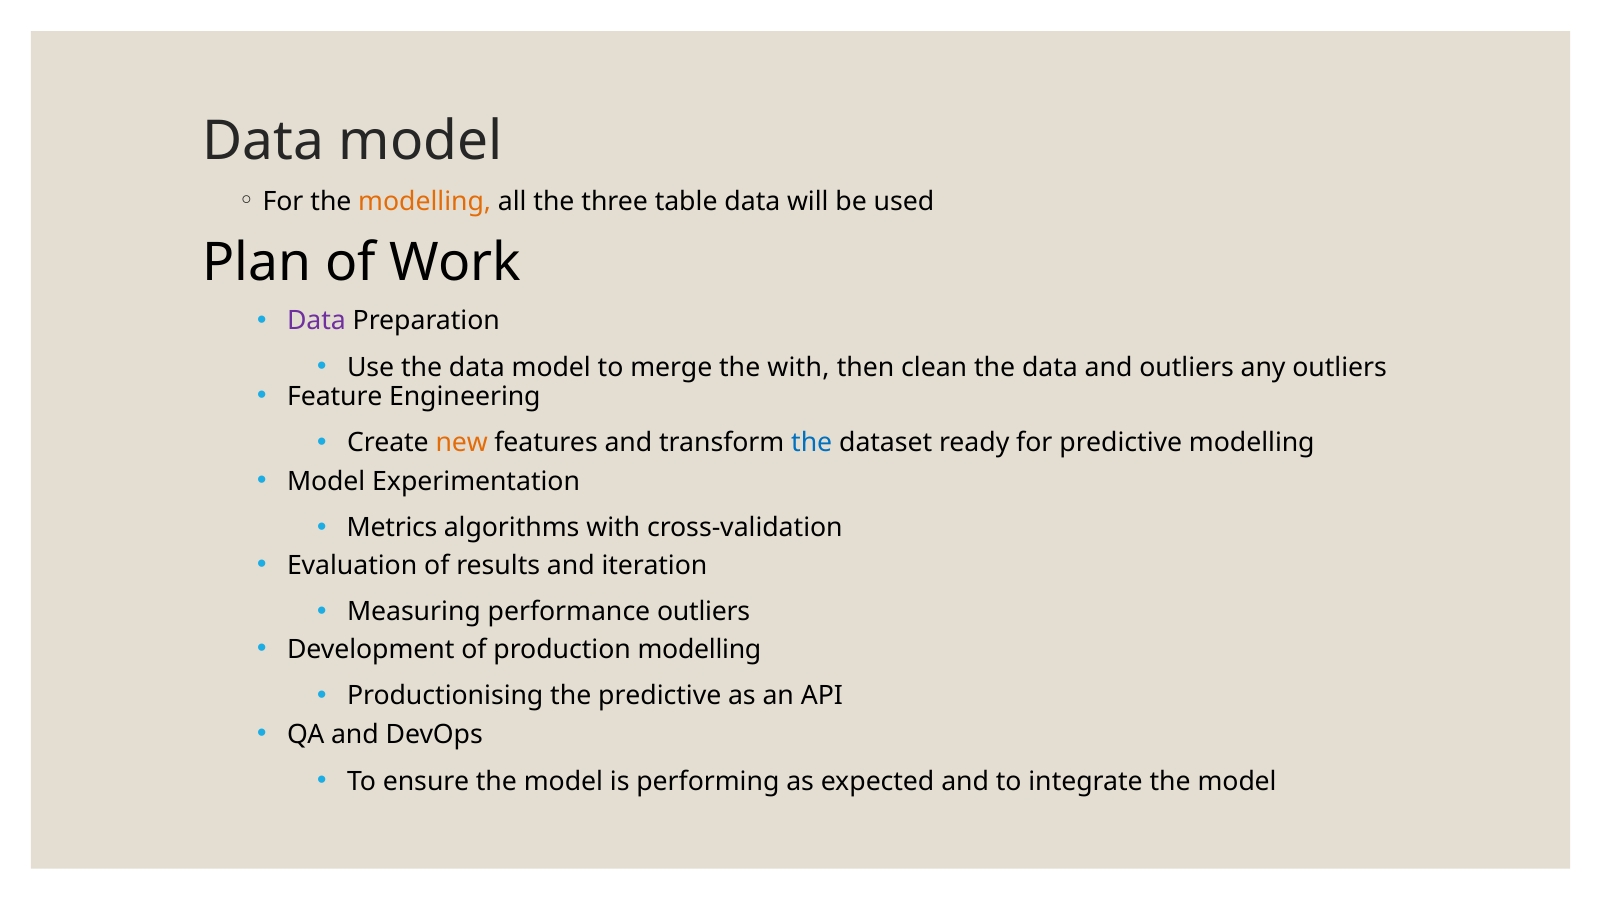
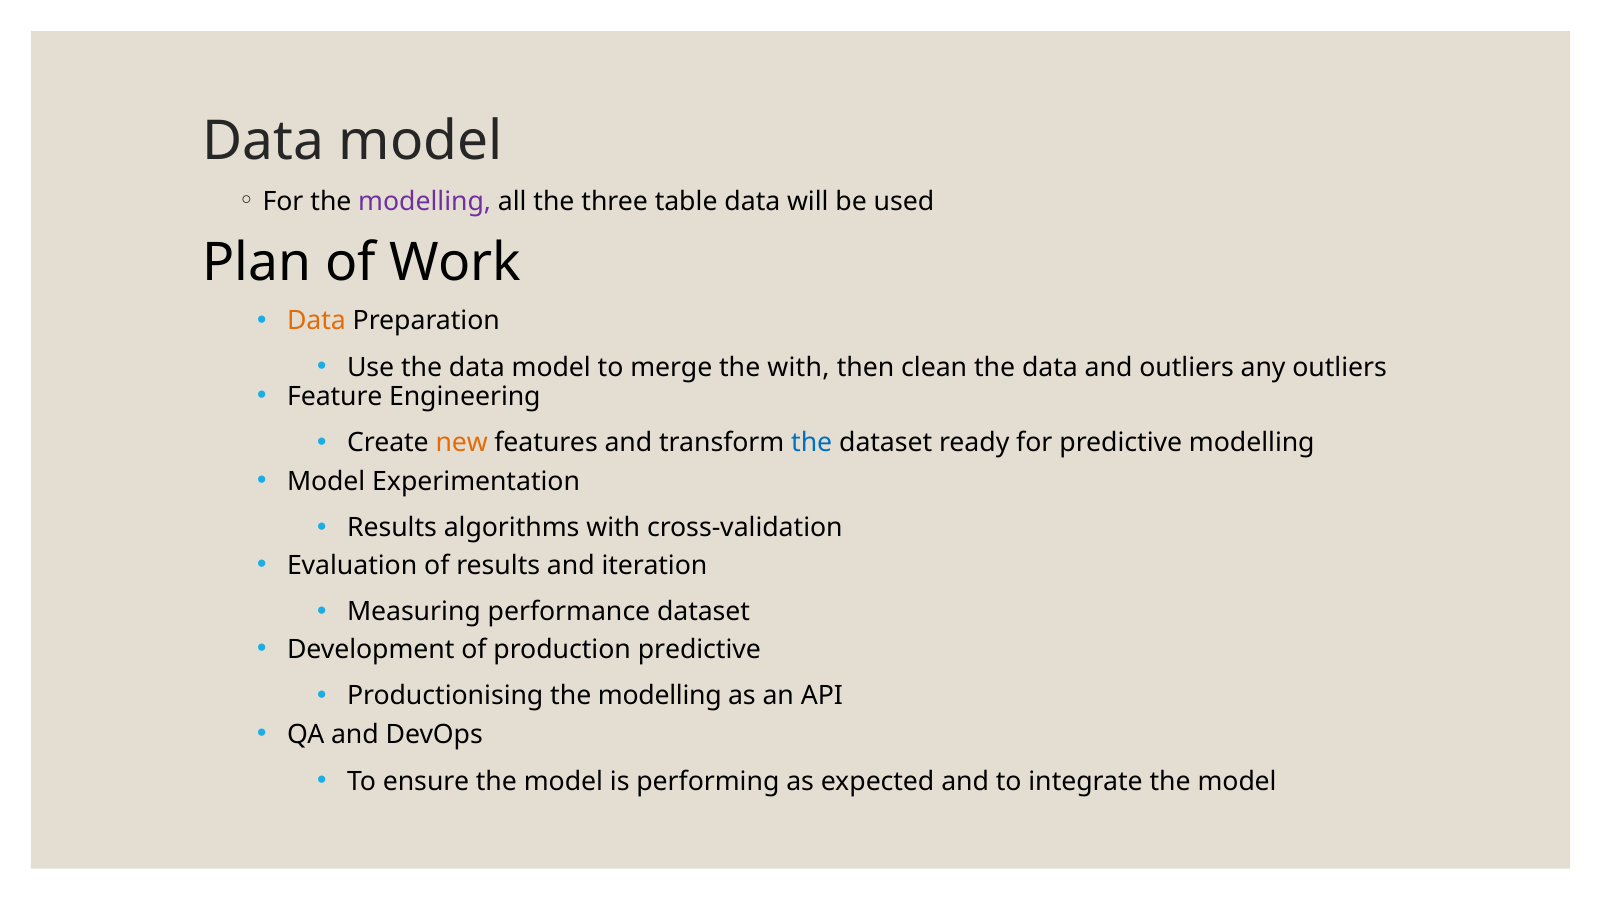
modelling at (425, 201) colour: orange -> purple
Data at (316, 321) colour: purple -> orange
Metrics at (392, 528): Metrics -> Results
performance outliers: outliers -> dataset
production modelling: modelling -> predictive
Productionising the predictive: predictive -> modelling
